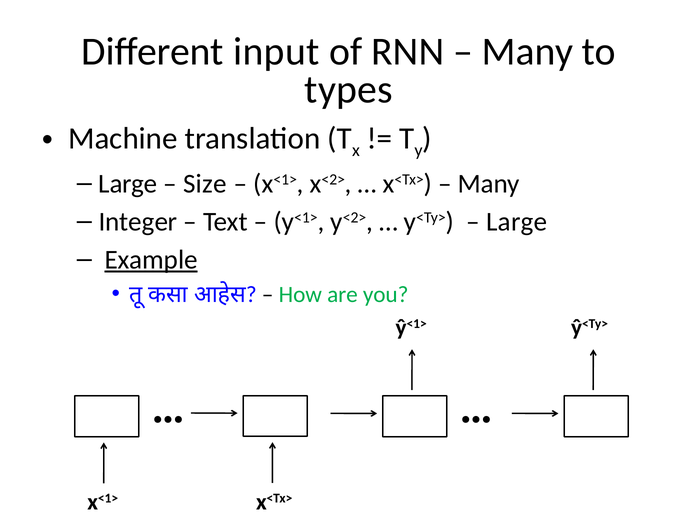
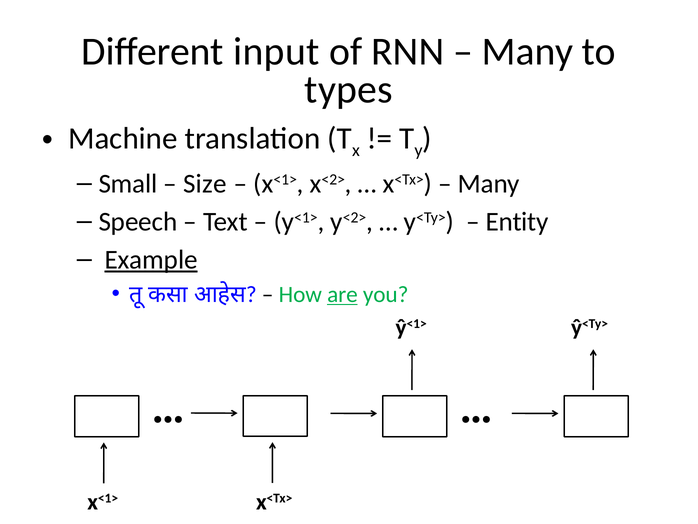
Large at (128, 184): Large -> Small
Integer: Integer -> Speech
Large at (517, 222): Large -> Entity
are underline: none -> present
